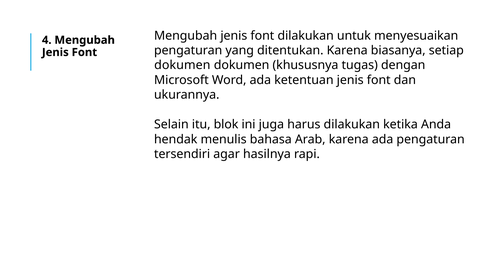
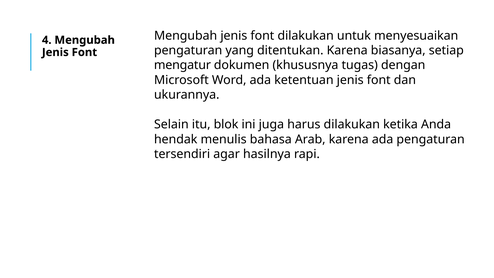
dokumen at (182, 65): dokumen -> mengatur
